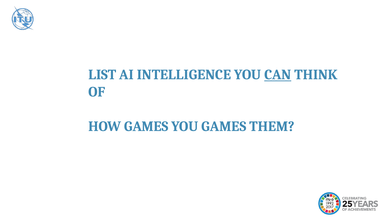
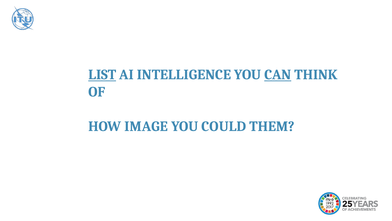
LIST underline: none -> present
HOW GAMES: GAMES -> IMAGE
YOU GAMES: GAMES -> COULD
